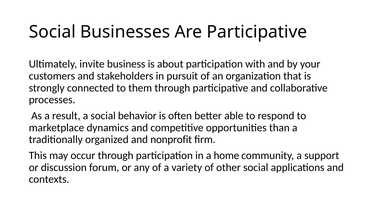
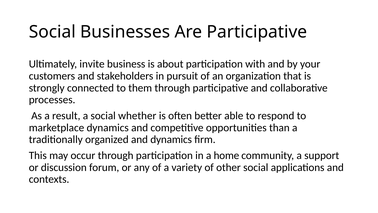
behavior: behavior -> whether
and nonprofit: nonprofit -> dynamics
